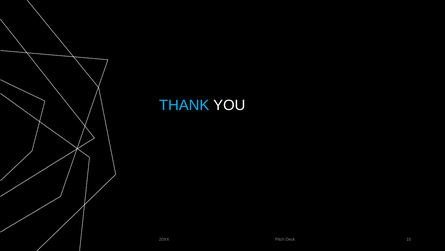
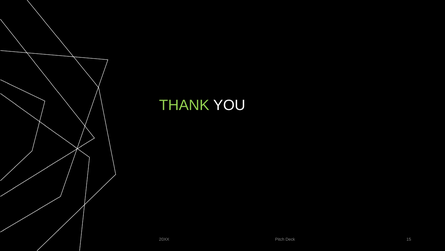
THANK colour: light blue -> light green
